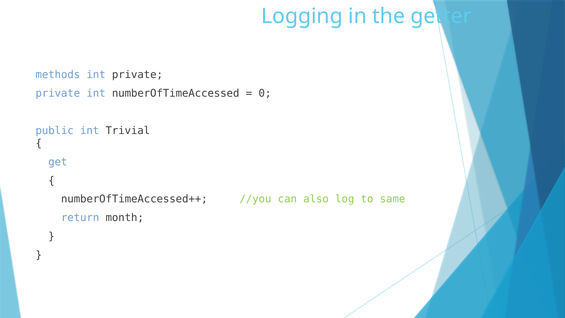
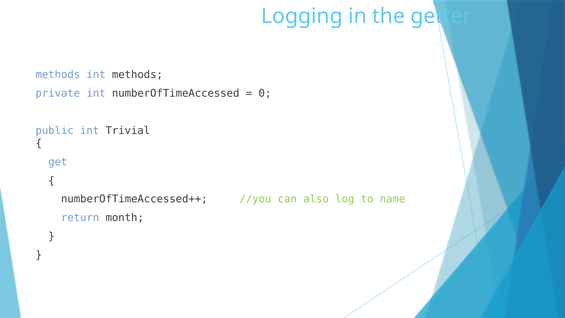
int private: private -> methods
same: same -> name
